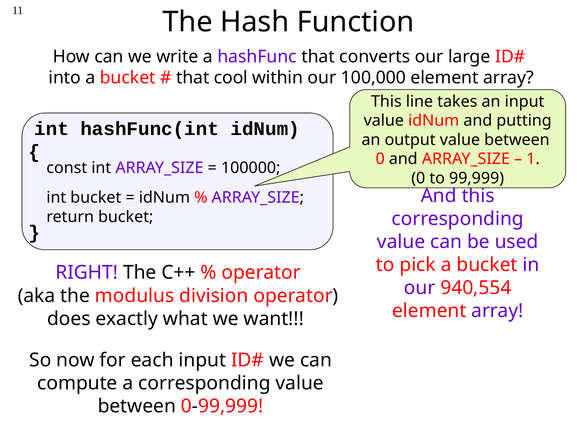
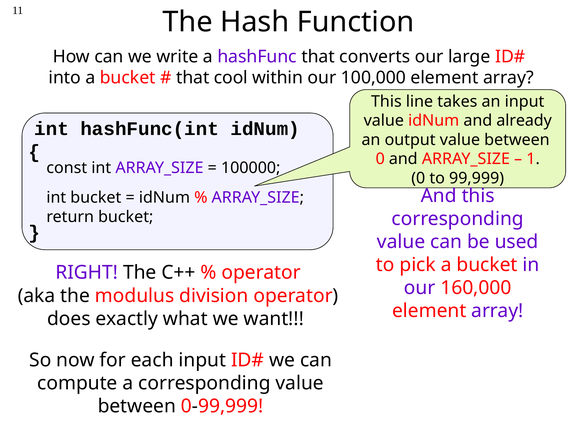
putting: putting -> already
940,554: 940,554 -> 160,000
